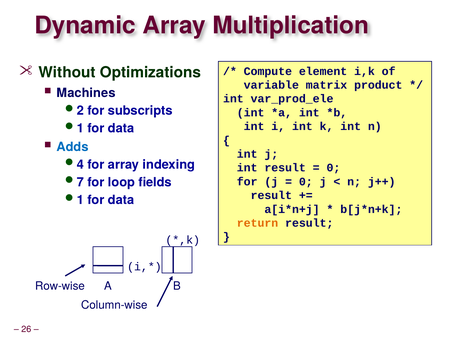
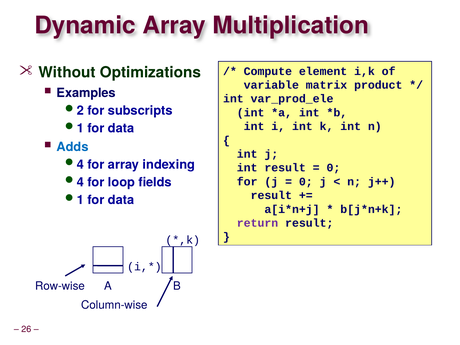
Machines: Machines -> Examples
7 at (80, 182): 7 -> 4
return colour: orange -> purple
